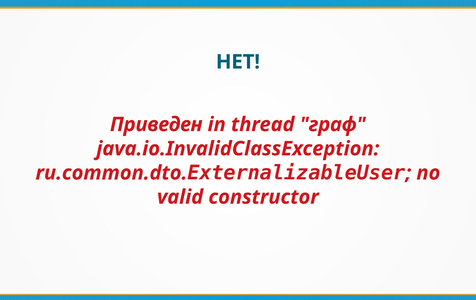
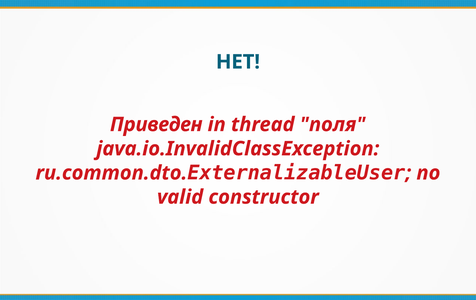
граф: граф -> поля
